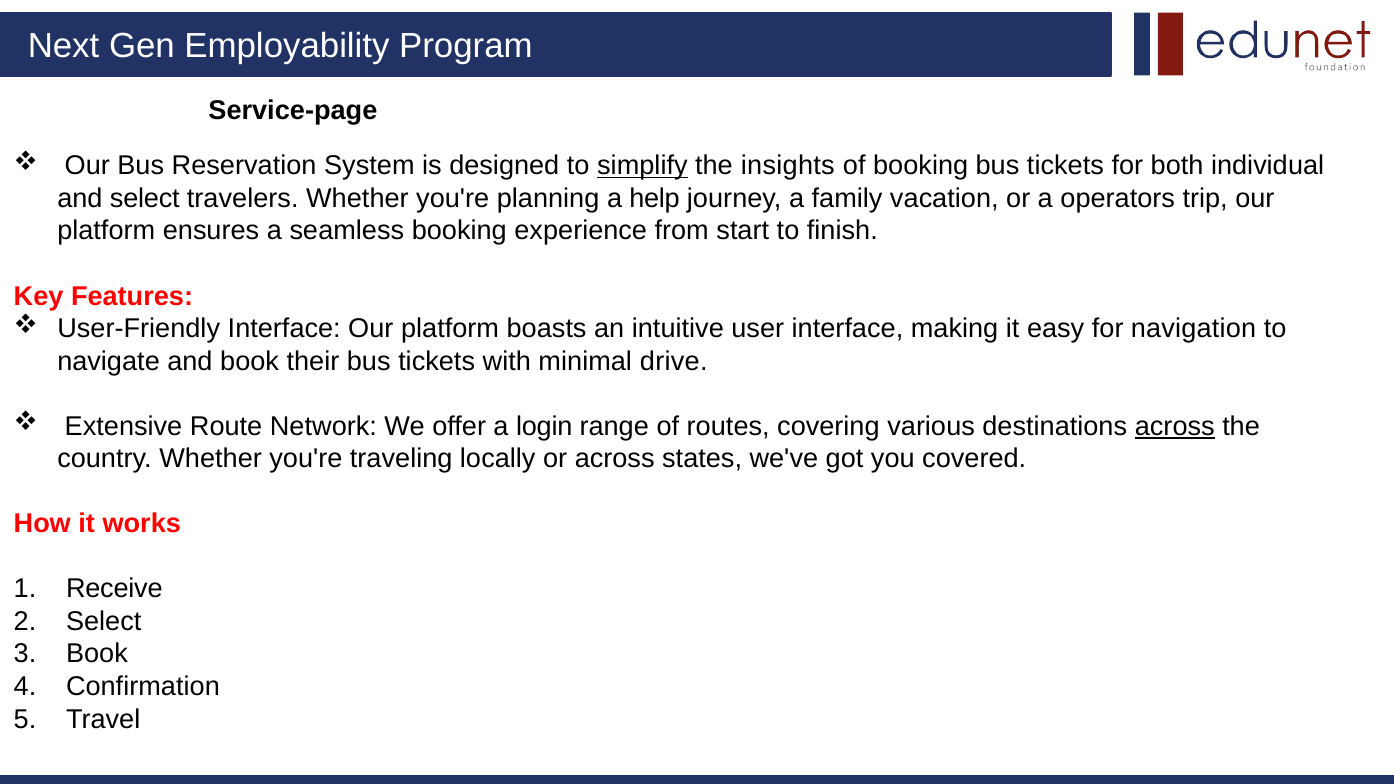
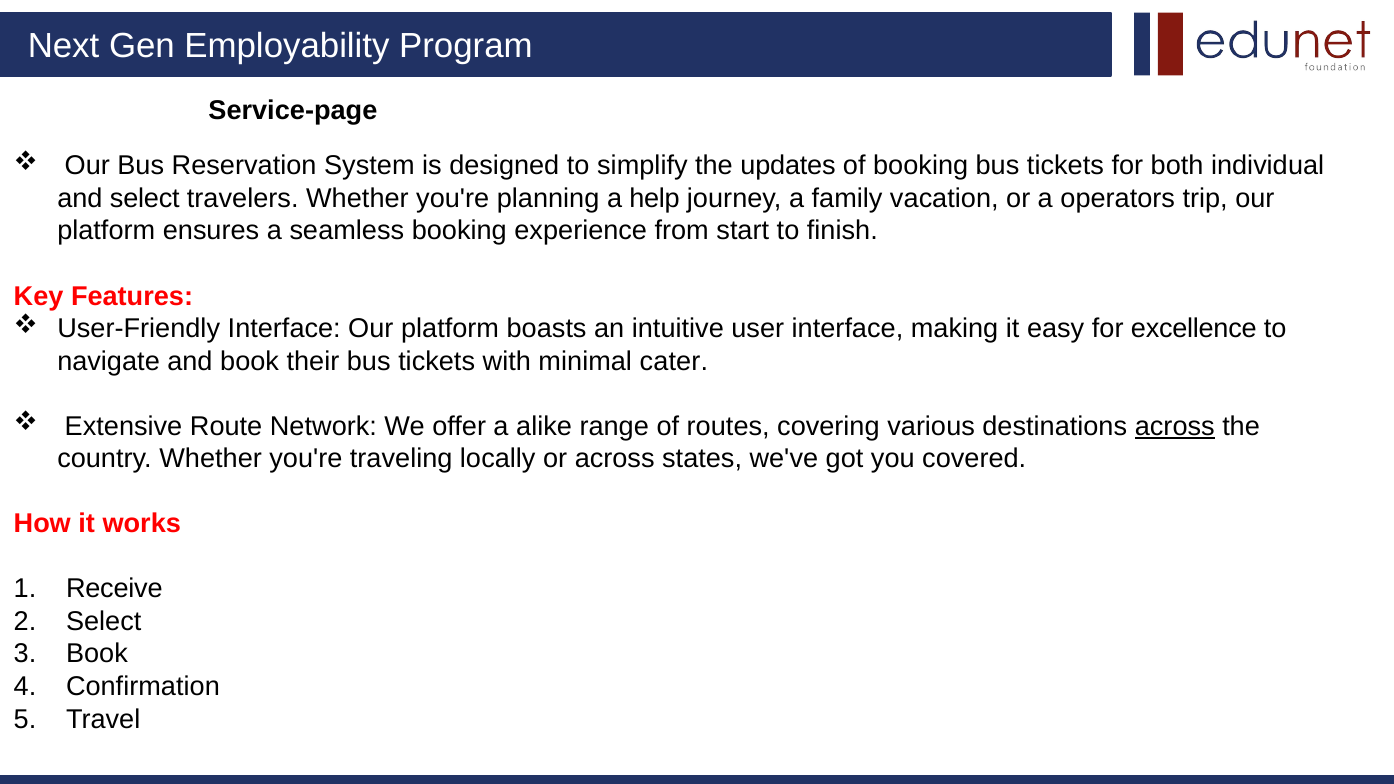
simplify underline: present -> none
insights: insights -> updates
navigation: navigation -> excellence
drive: drive -> cater
login: login -> alike
